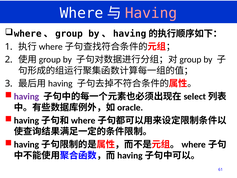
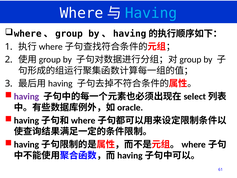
Having at (151, 13) colour: pink -> light blue
